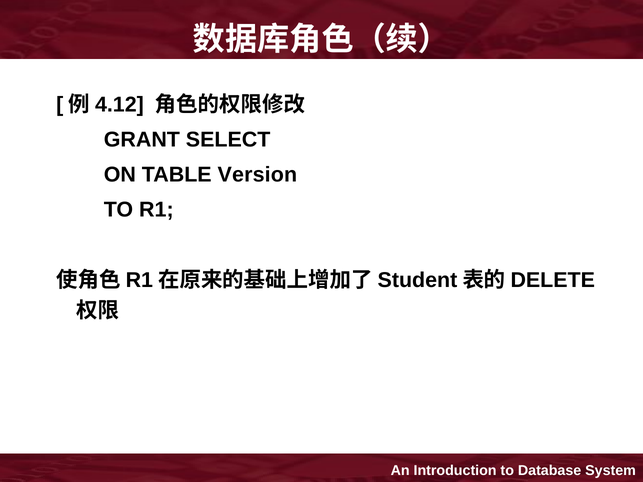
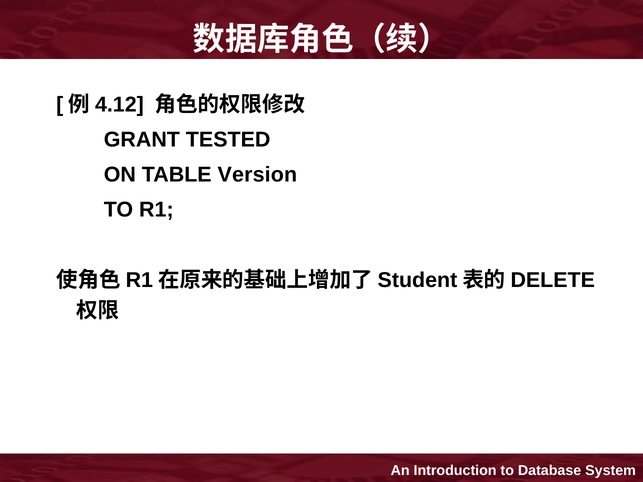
SELECT: SELECT -> TESTED
